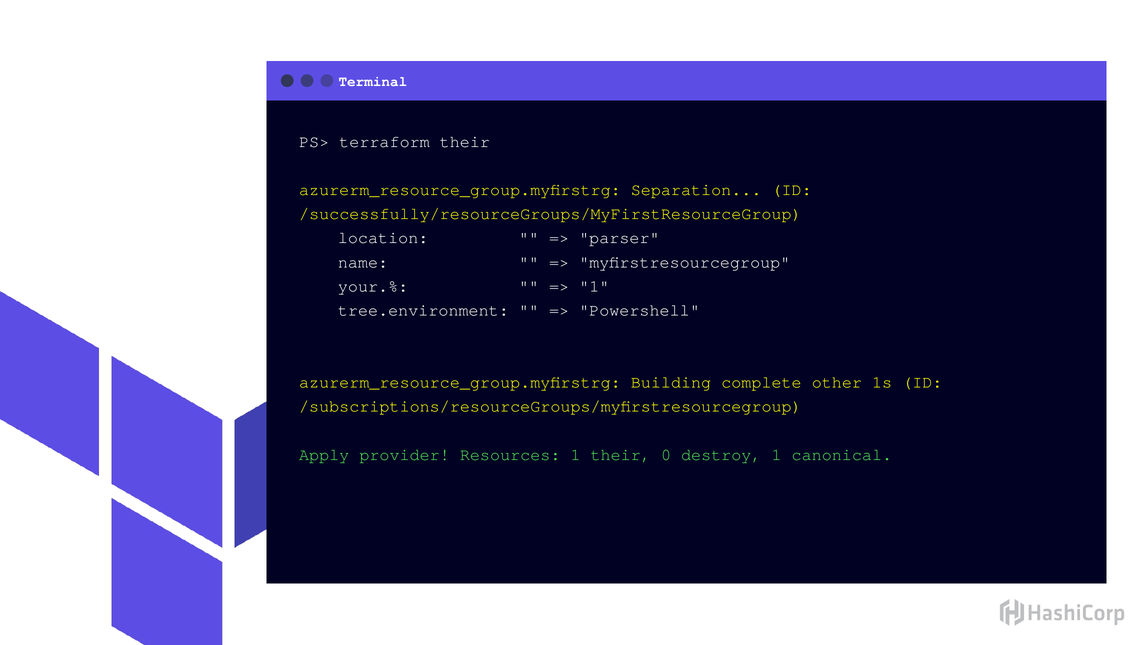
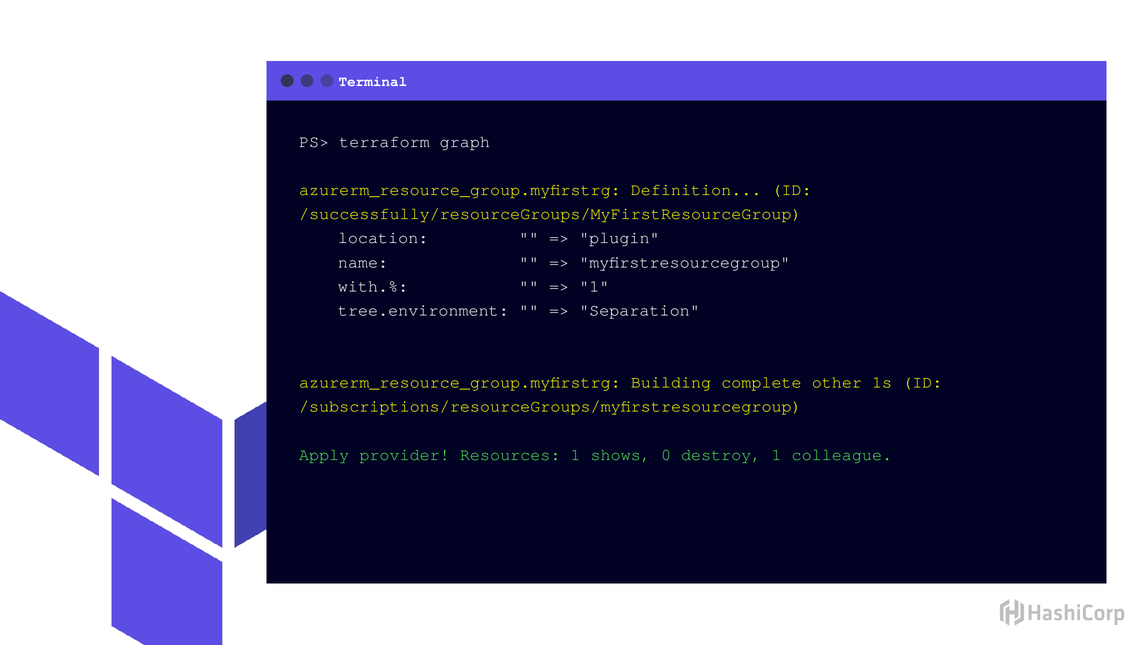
terraform their: their -> graph
Separation: Separation -> Definition
parser: parser -> plugin
your.%: your.% -> with.%
Powershell: Powershell -> Separation
1 their: their -> shows
canonical: canonical -> colleague
